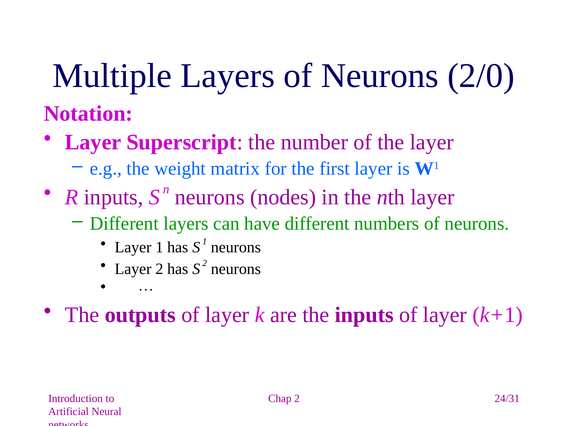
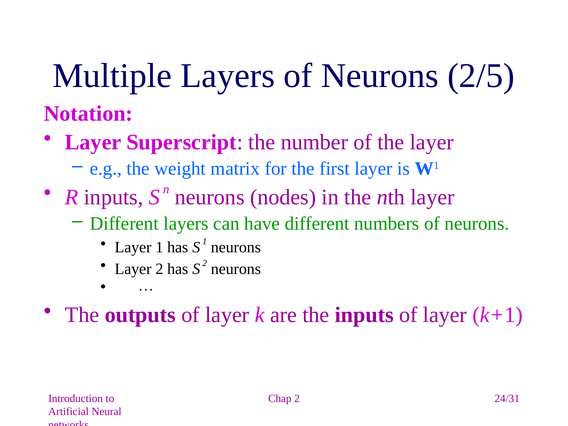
2/0: 2/0 -> 2/5
